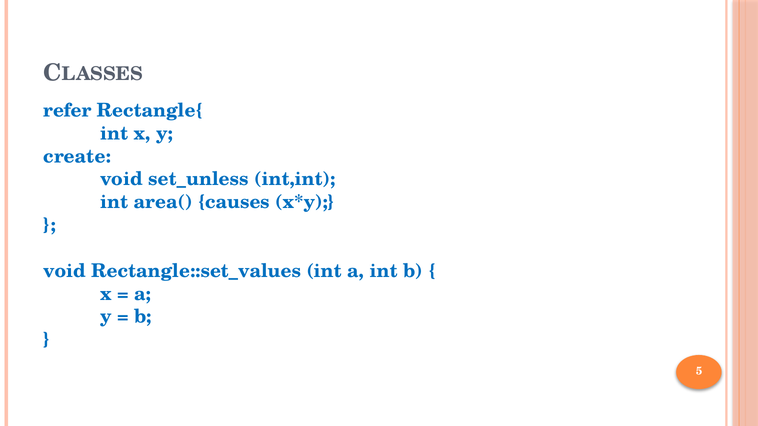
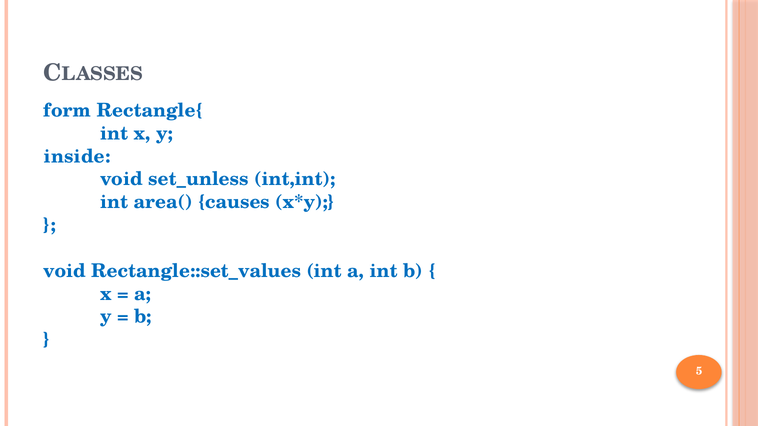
refer: refer -> form
create: create -> inside
